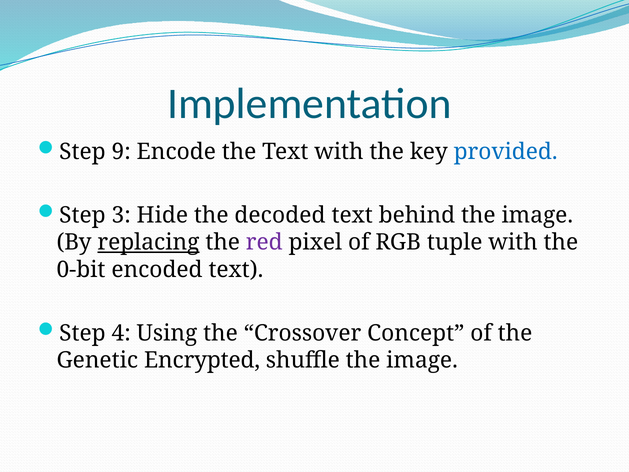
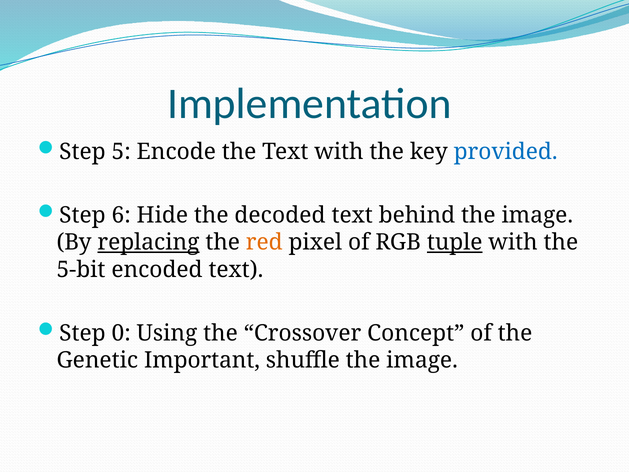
9: 9 -> 5
3: 3 -> 6
red colour: purple -> orange
tuple underline: none -> present
0-bit: 0-bit -> 5-bit
4: 4 -> 0
Encrypted: Encrypted -> Important
